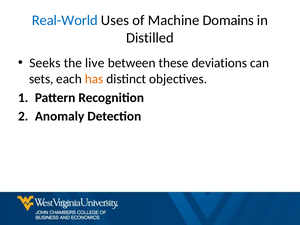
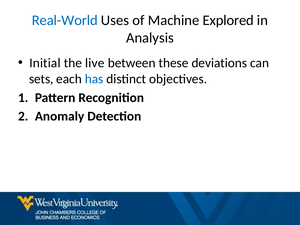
Domains: Domains -> Explored
Distilled: Distilled -> Analysis
Seeks: Seeks -> Initial
has colour: orange -> blue
